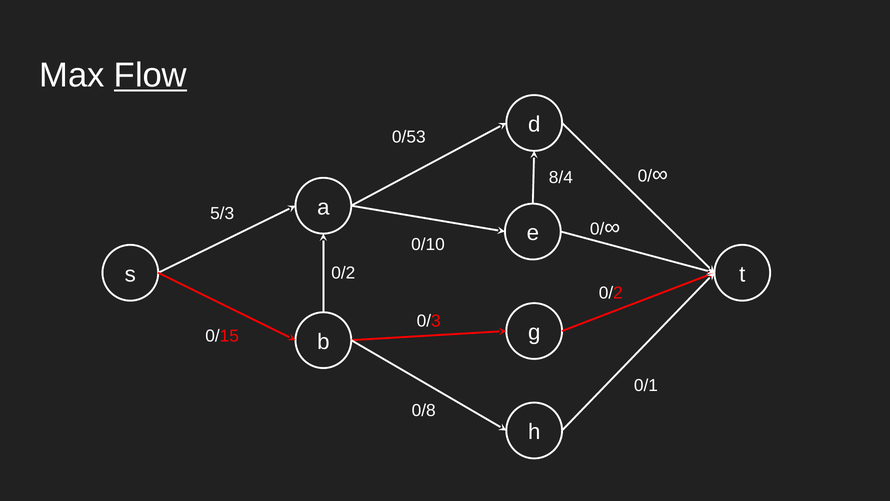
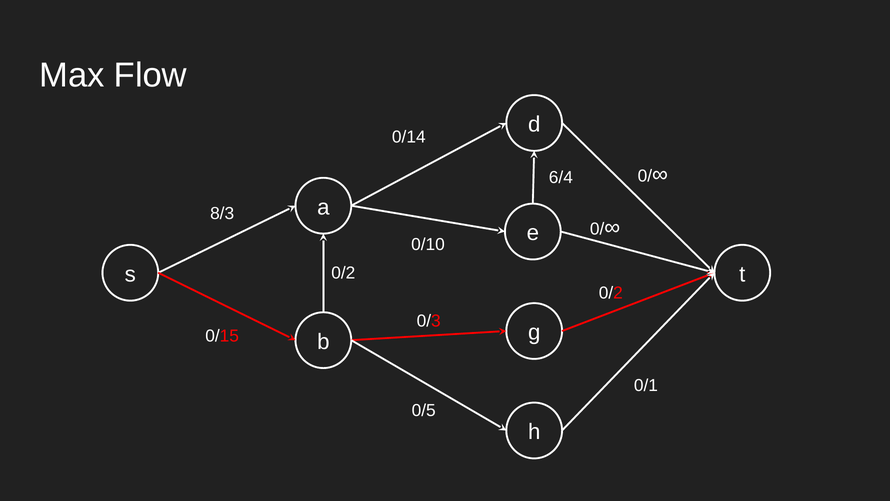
Flow underline: present -> none
0/53: 0/53 -> 0/14
8/4: 8/4 -> 6/4
5/3: 5/3 -> 8/3
0/8: 0/8 -> 0/5
